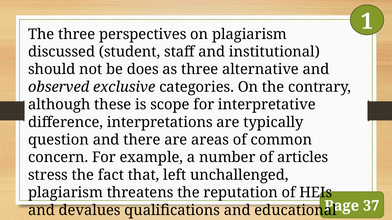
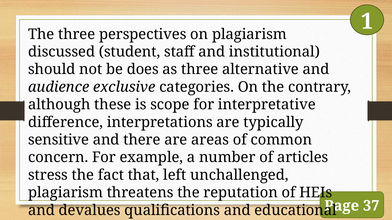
observed: observed -> audience
question: question -> sensitive
